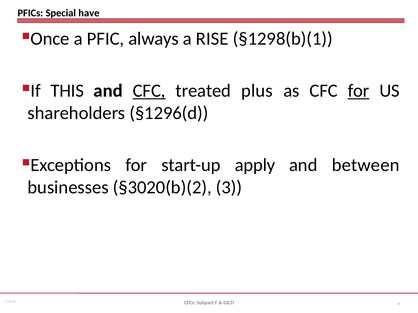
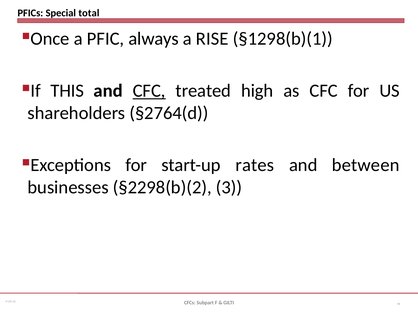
have: have -> total
plus: plus -> high
for at (359, 91) underline: present -> none
§1296(d: §1296(d -> §2764(d
apply: apply -> rates
§3020(b)(2: §3020(b)(2 -> §2298(b)(2
